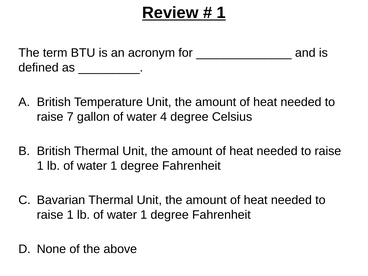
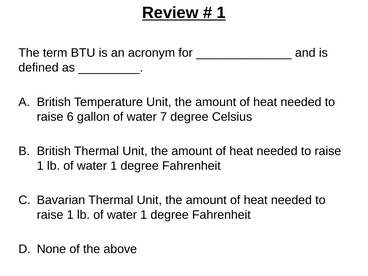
7: 7 -> 6
4: 4 -> 7
